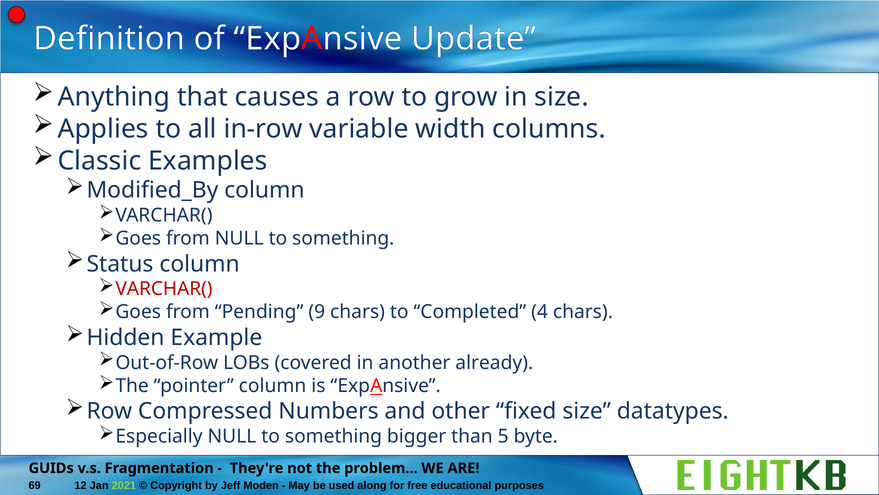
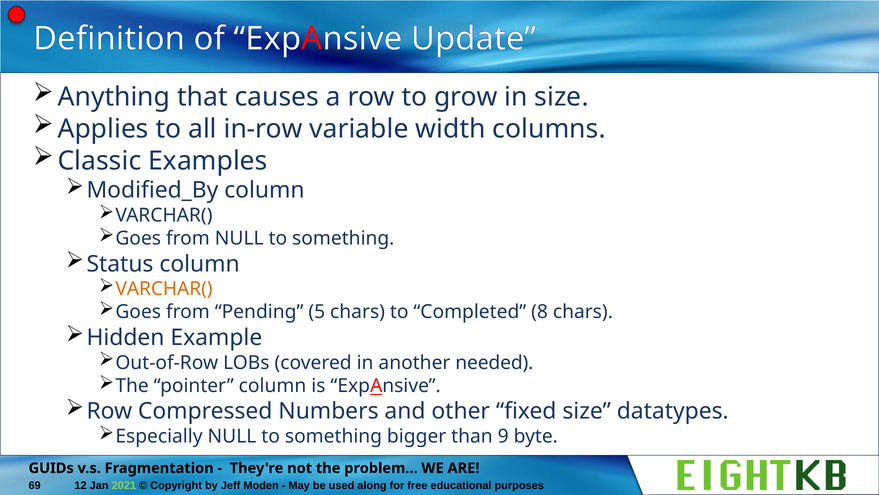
VARCHAR( at (164, 289) colour: red -> orange
9: 9 -> 5
4: 4 -> 8
already: already -> needed
5: 5 -> 9
